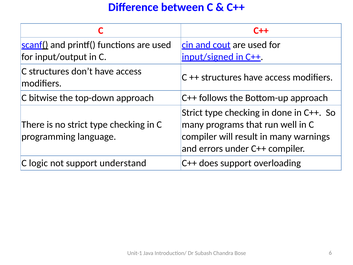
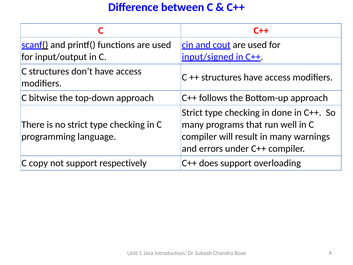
logic: logic -> copy
understand: understand -> respectively
